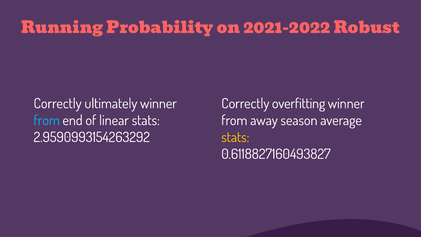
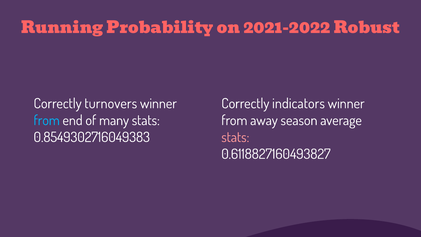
ultimately: ultimately -> turnovers
overfitting: overfitting -> indicators
linear: linear -> many
2.9590993154263292: 2.9590993154263292 -> 0.8549302716049383
stats at (235, 137) colour: yellow -> pink
